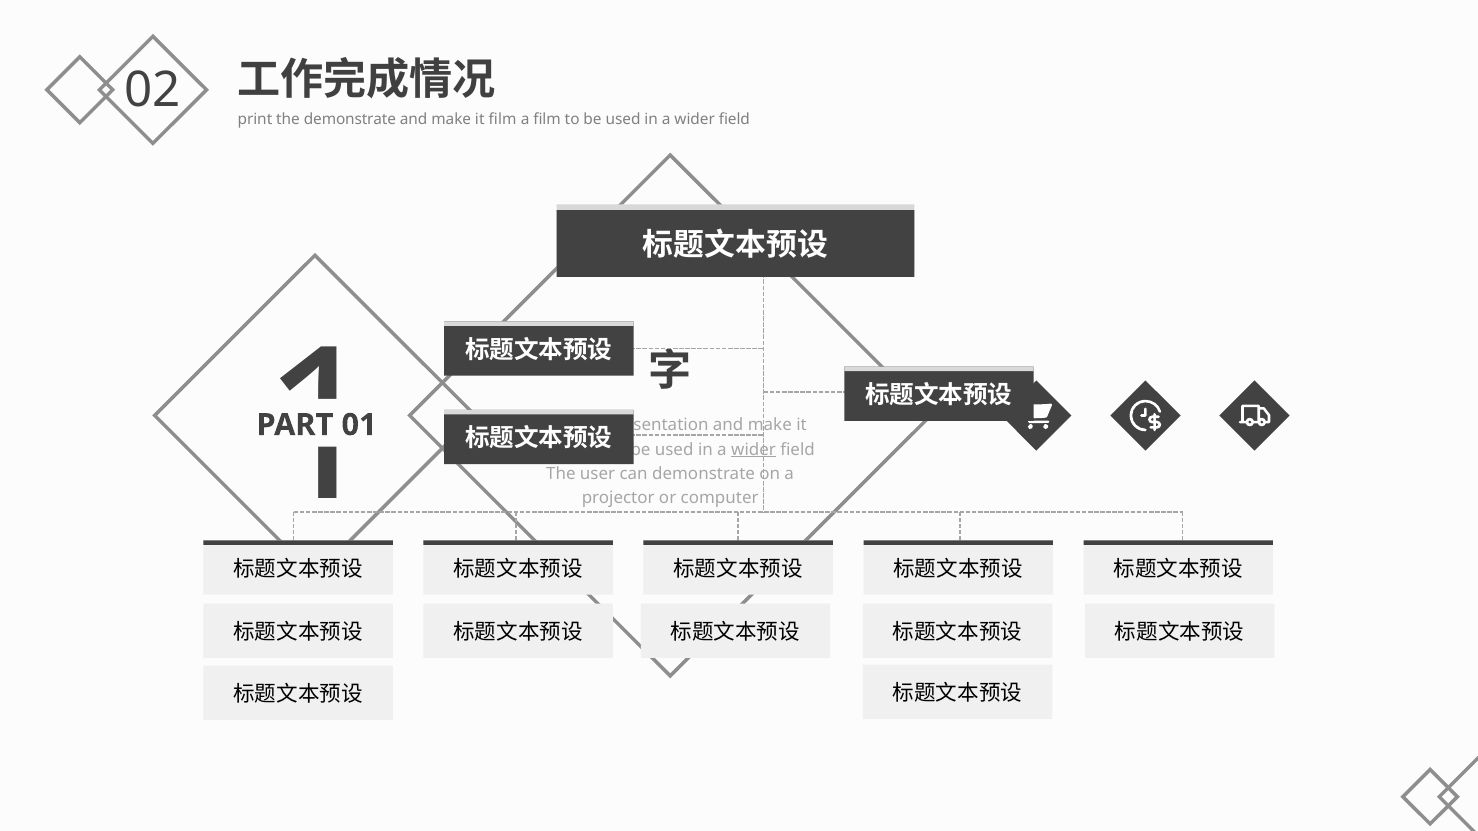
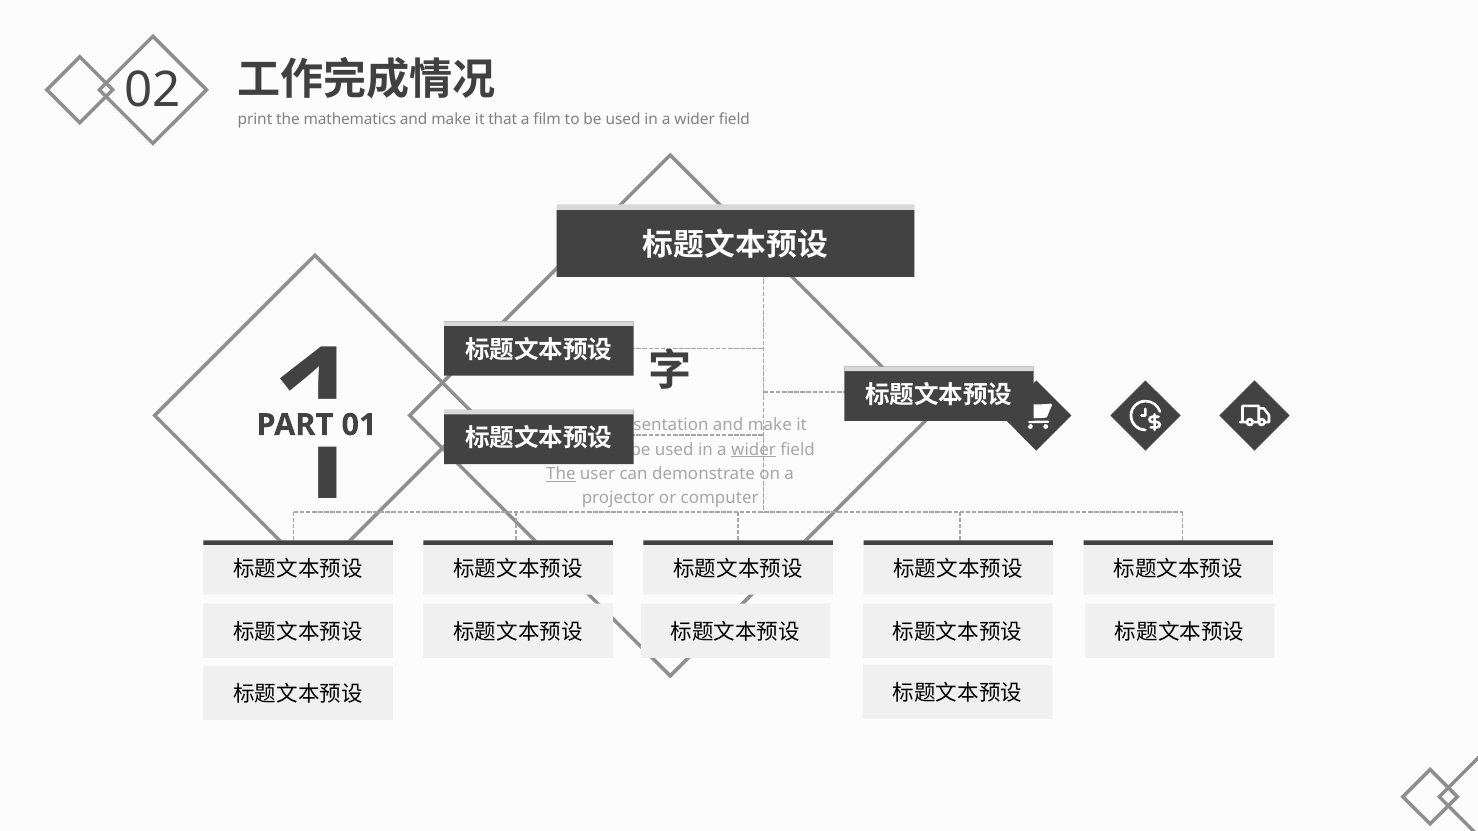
the demonstrate: demonstrate -> mathematics
it film: film -> that
The at (561, 474) underline: none -> present
